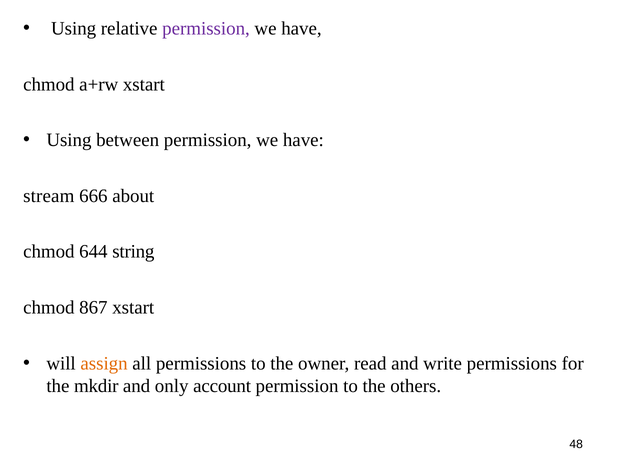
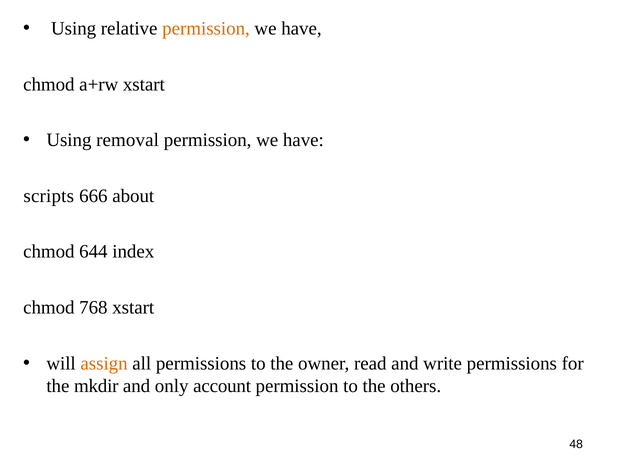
permission at (206, 29) colour: purple -> orange
between: between -> removal
stream: stream -> scripts
string: string -> index
867: 867 -> 768
